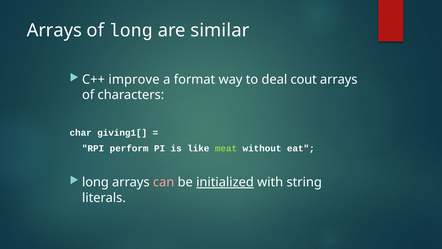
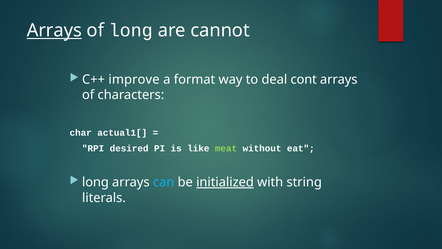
Arrays at (54, 30) underline: none -> present
similar: similar -> cannot
cout: cout -> cont
giving1[: giving1[ -> actual1[
perform: perform -> desired
can colour: pink -> light blue
